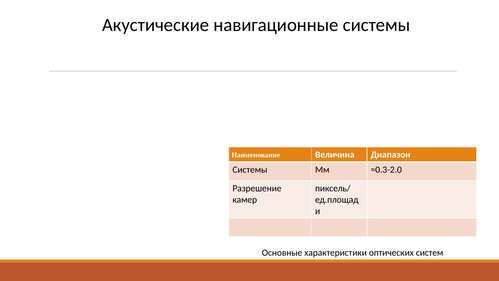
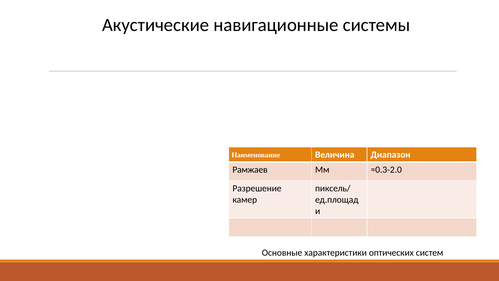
Системы at (250, 170): Системы -> Рамжаев
